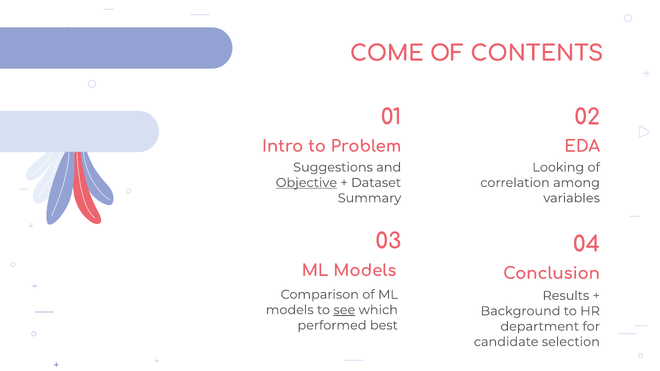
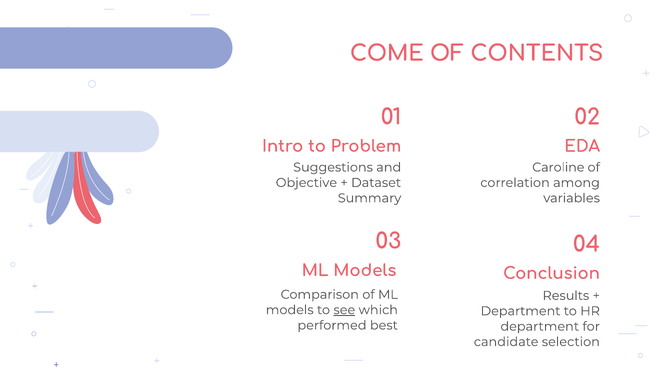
Looking: Looking -> Caroline
Objective underline: present -> none
Background at (521, 311): Background -> Department
